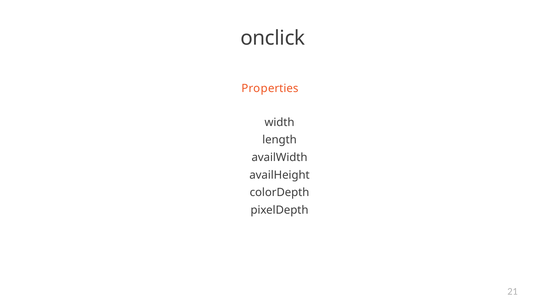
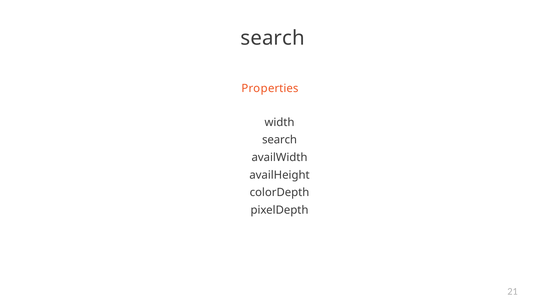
onclick at (273, 38): onclick -> search
length at (280, 140): length -> search
